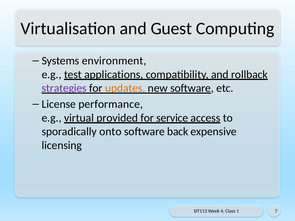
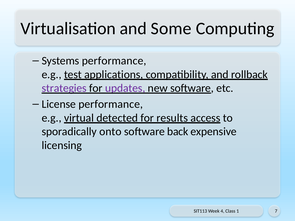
Guest: Guest -> Some
Systems environment: environment -> performance
updates colour: orange -> purple
provided: provided -> detected
service: service -> results
